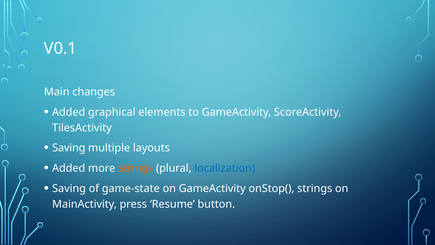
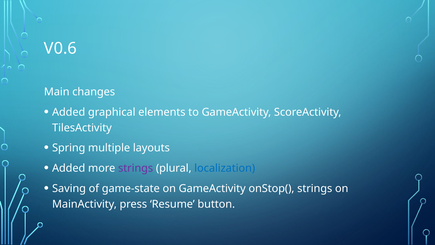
V0.1: V0.1 -> V0.6
Saving at (69, 148): Saving -> Spring
strings at (136, 168) colour: orange -> purple
